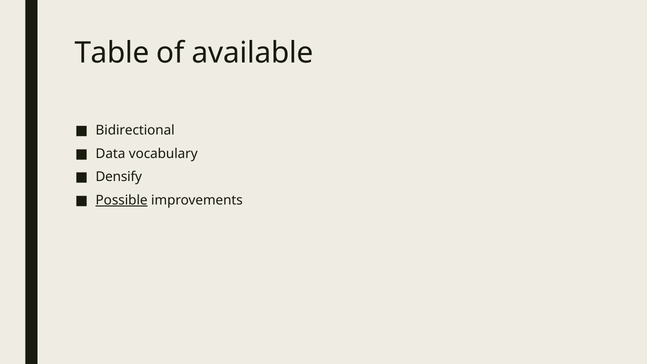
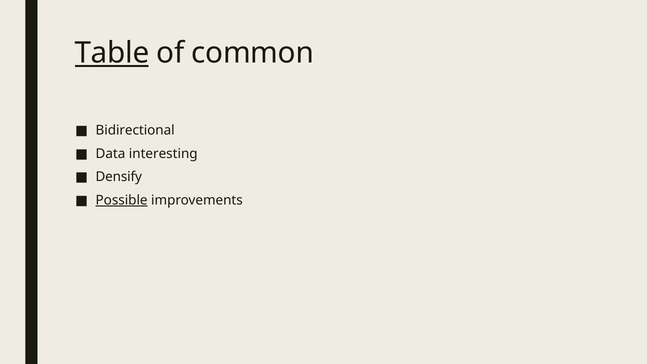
Table underline: none -> present
available: available -> common
vocabulary: vocabulary -> interesting
